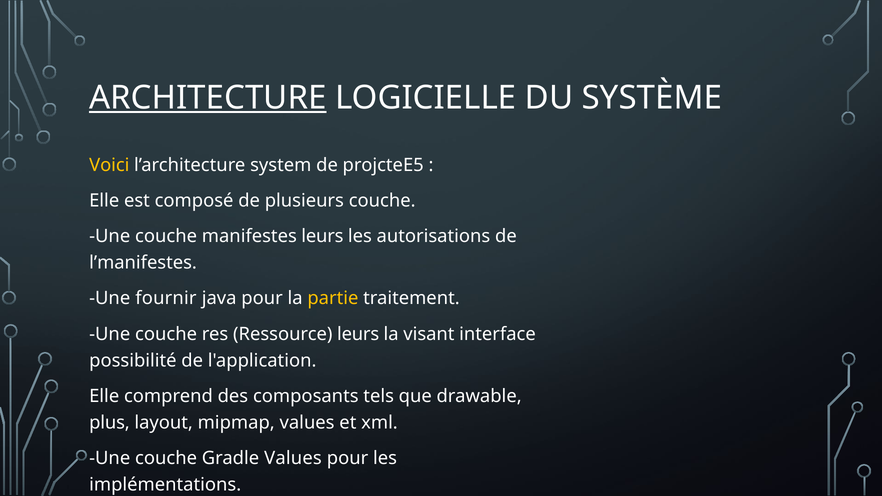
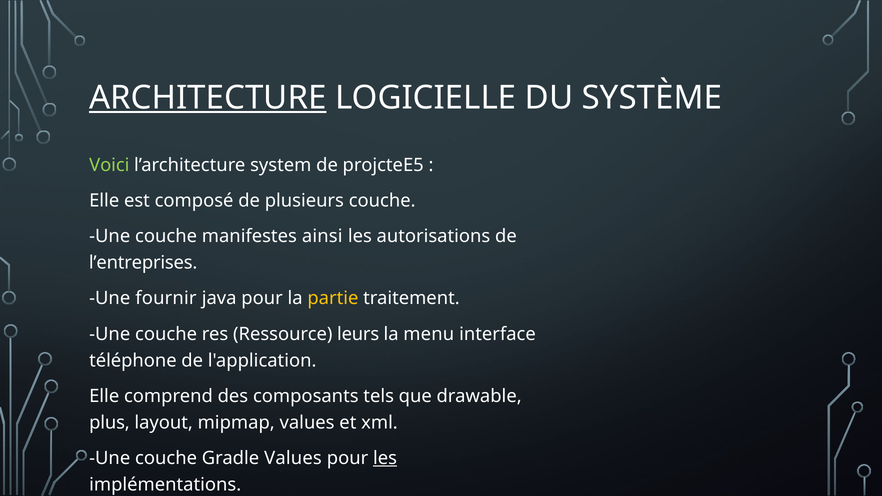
Voici colour: yellow -> light green
manifestes leurs: leurs -> ainsi
l’manifestes: l’manifestes -> l’entreprises
visant: visant -> menu
possibilité: possibilité -> téléphone
les at (385, 458) underline: none -> present
